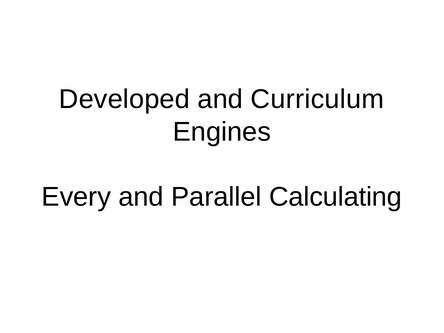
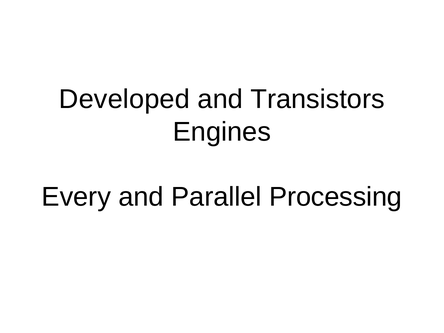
Curriculum: Curriculum -> Transistors
Calculating: Calculating -> Processing
